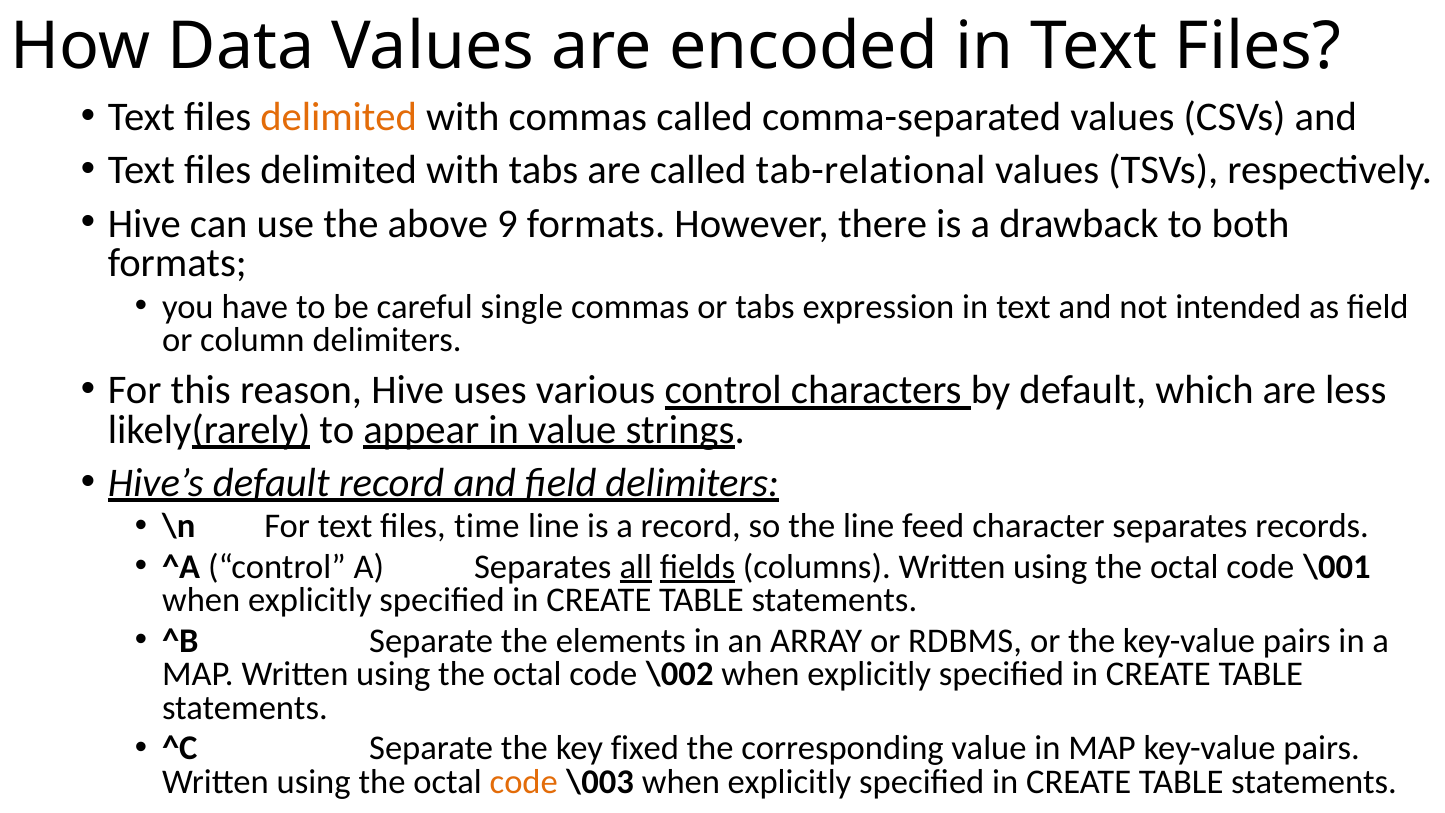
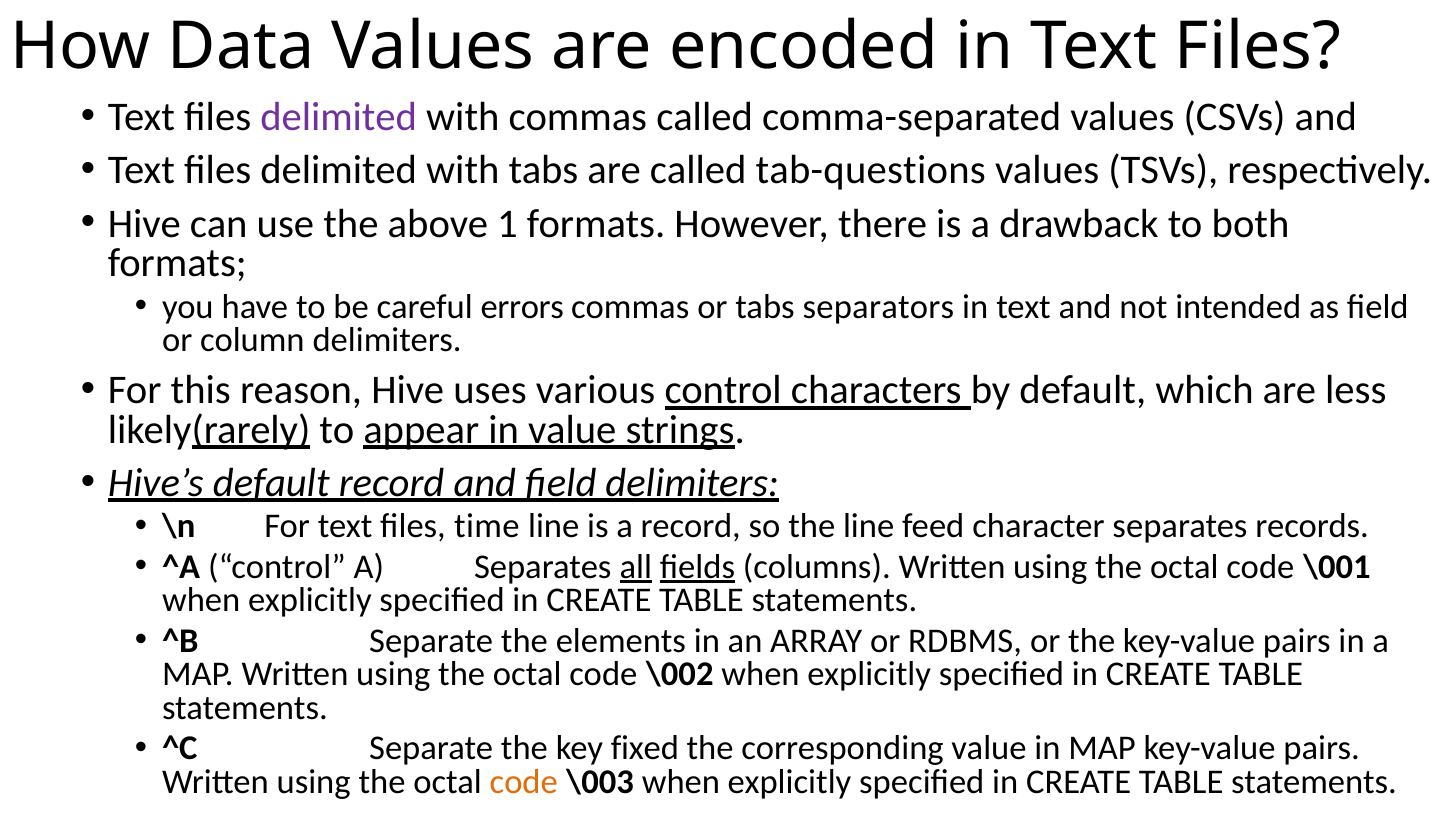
delimited at (339, 117) colour: orange -> purple
tab-relational: tab-relational -> tab-questions
9: 9 -> 1
single: single -> errors
expression: expression -> separators
